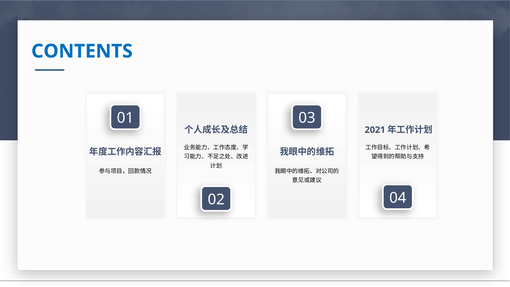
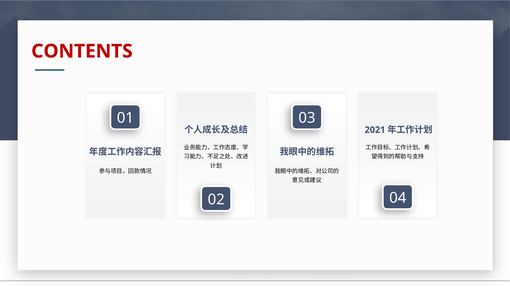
CONTENTS colour: blue -> red
